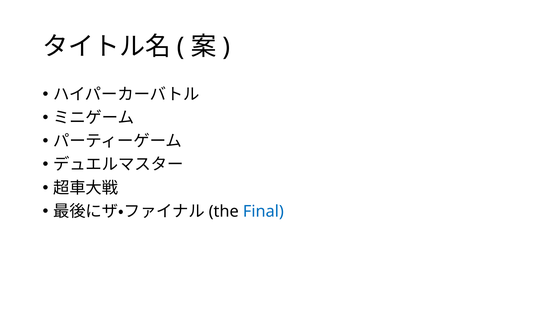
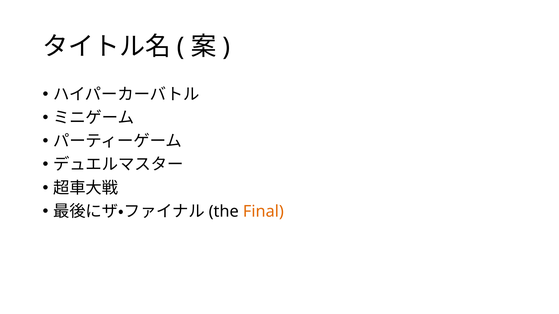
Final colour: blue -> orange
